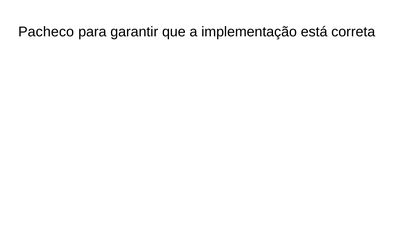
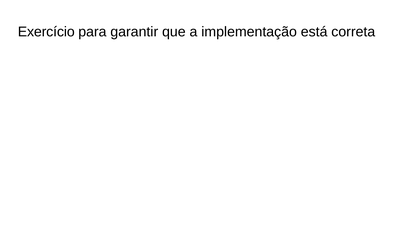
Pacheco: Pacheco -> Exercício
